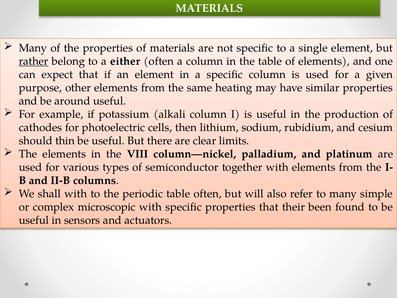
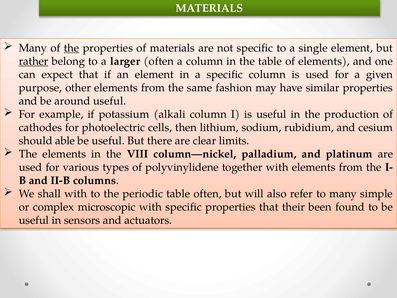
the at (71, 48) underline: none -> present
either: either -> larger
heating: heating -> fashion
thin: thin -> able
semiconductor: semiconductor -> polyvinylidene
